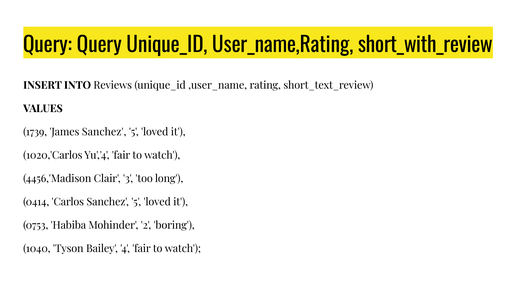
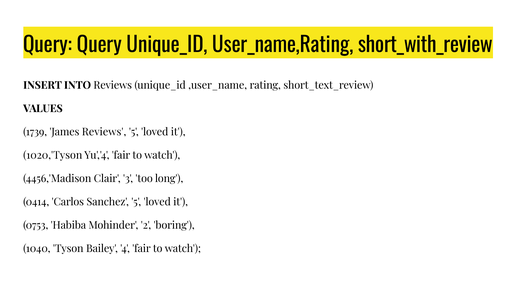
James Sanchez: Sanchez -> Reviews
1020,'Carlos: 1020,'Carlos -> 1020,'Tyson
